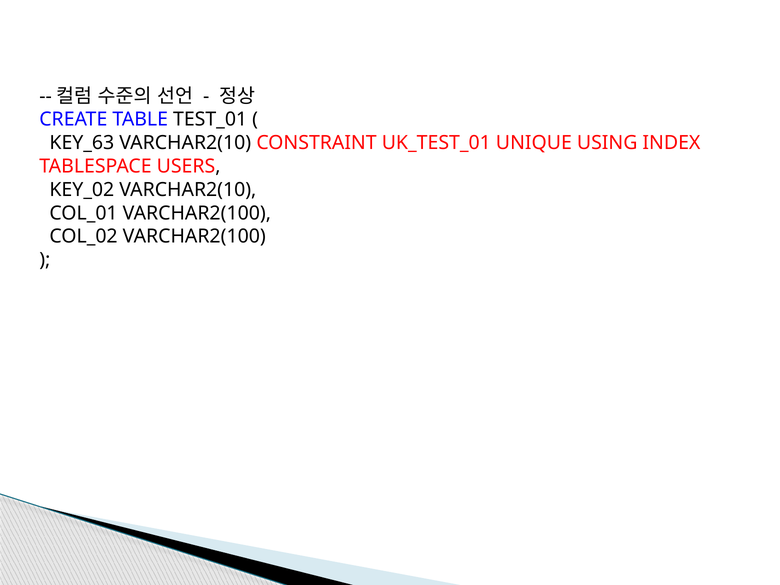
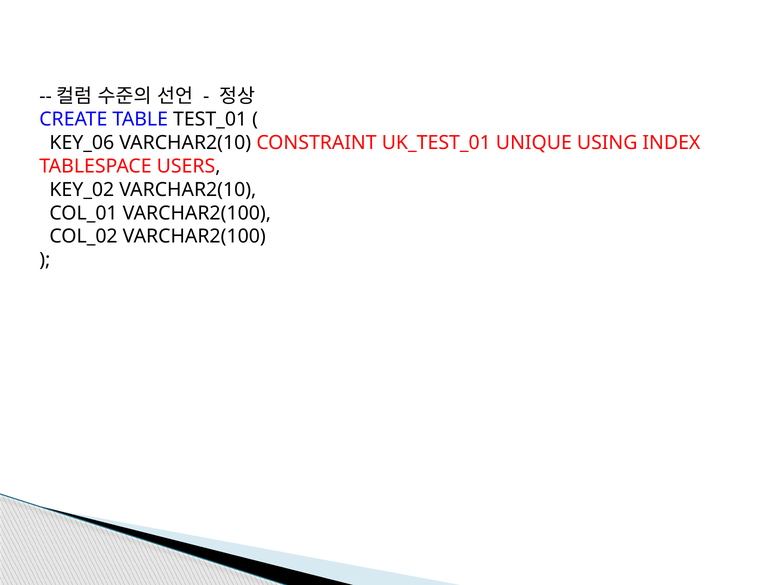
KEY_63: KEY_63 -> KEY_06
